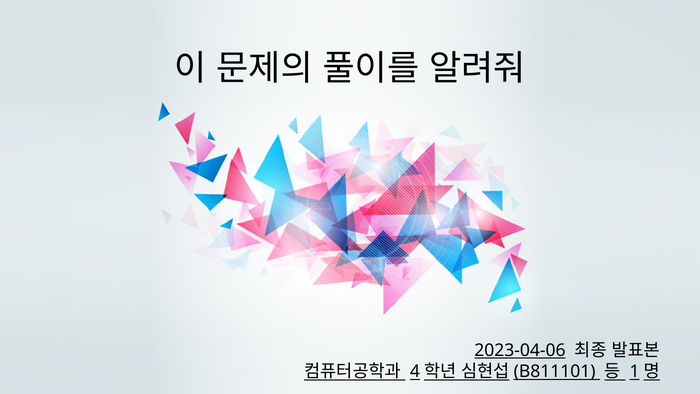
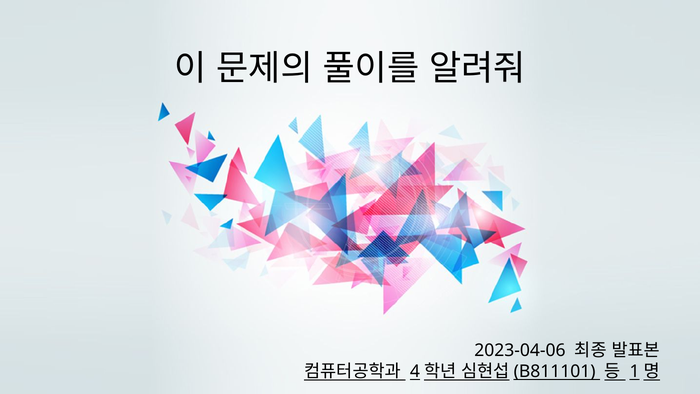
2023-04-06 underline: present -> none
